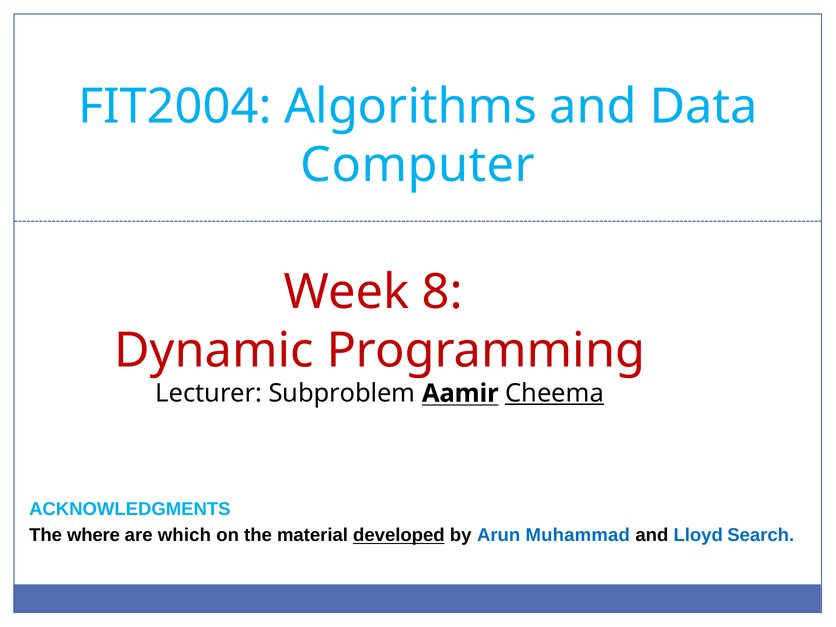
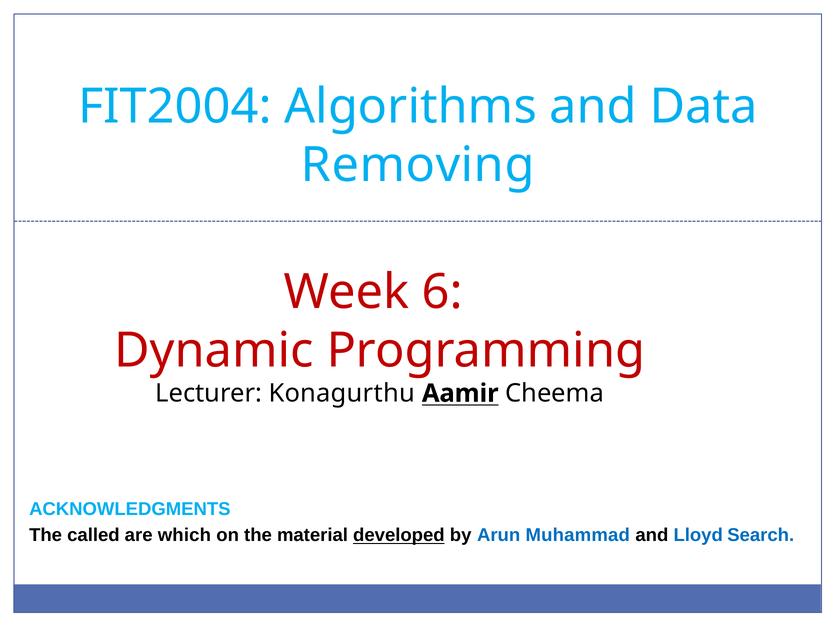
Computer: Computer -> Removing
8: 8 -> 6
Subproblem: Subproblem -> Konagurthu
Cheema underline: present -> none
where: where -> called
